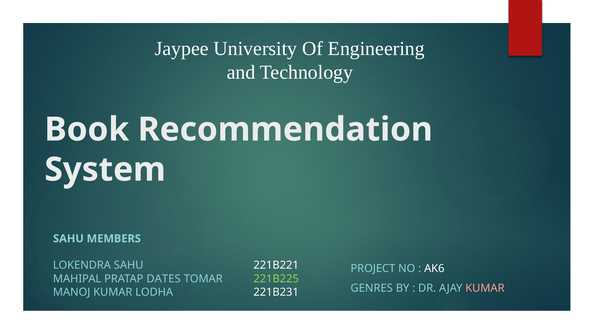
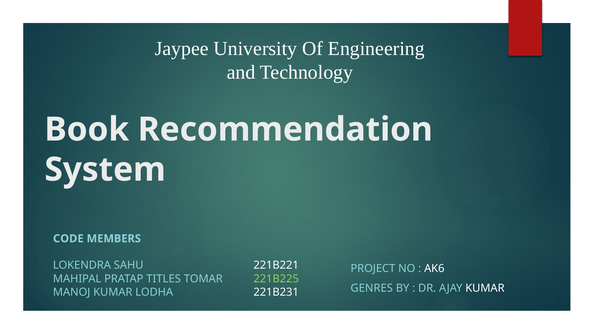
SAHU at (68, 239): SAHU -> CODE
DATES: DATES -> TITLES
KUMAR at (485, 288) colour: pink -> white
